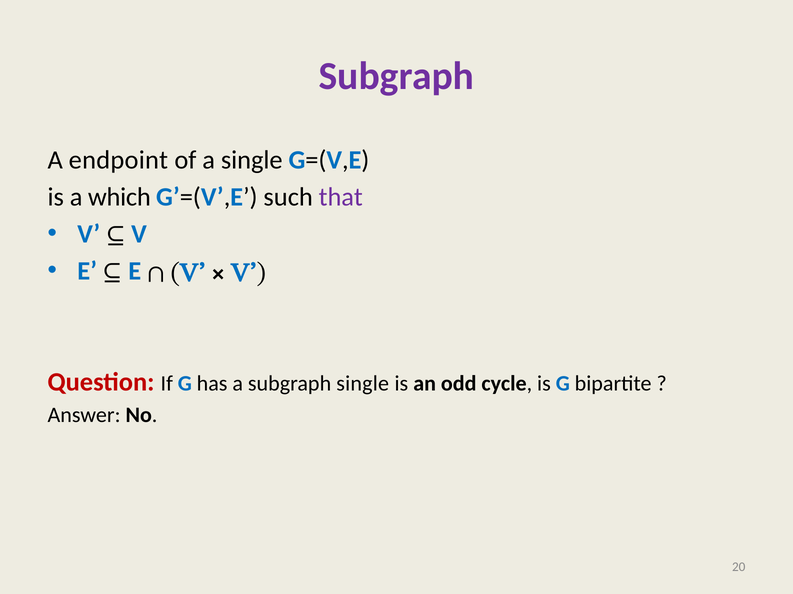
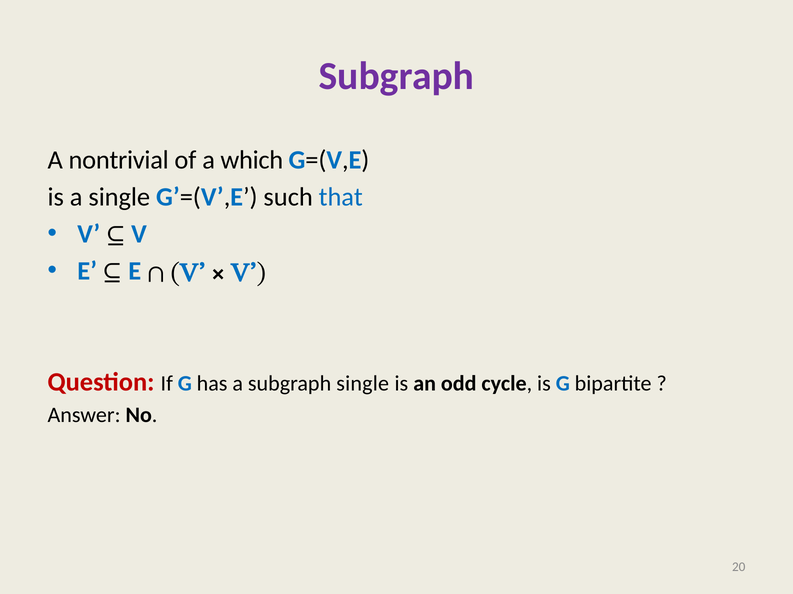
endpoint: endpoint -> nontrivial
a single: single -> which
a which: which -> single
that colour: purple -> blue
